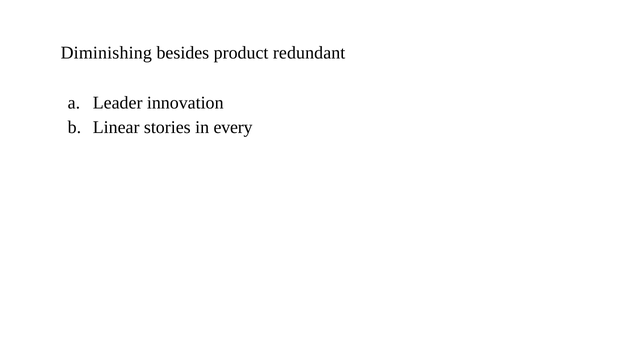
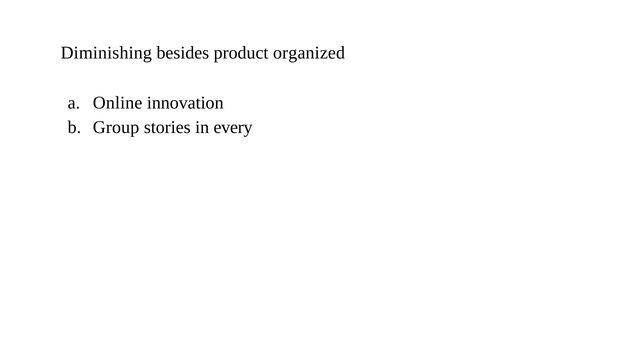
redundant: redundant -> organized
Leader: Leader -> Online
Linear: Linear -> Group
